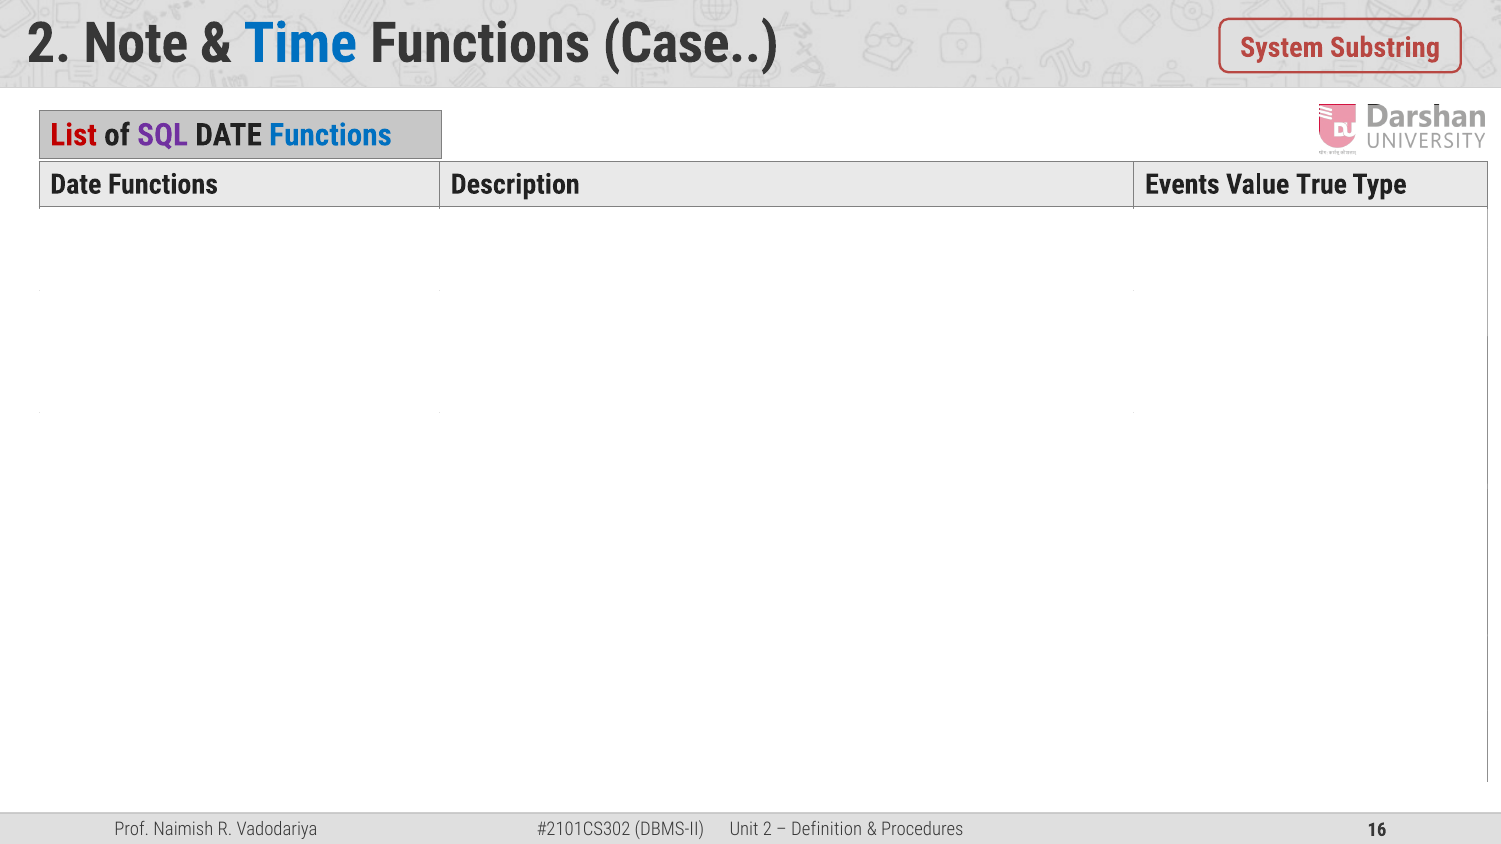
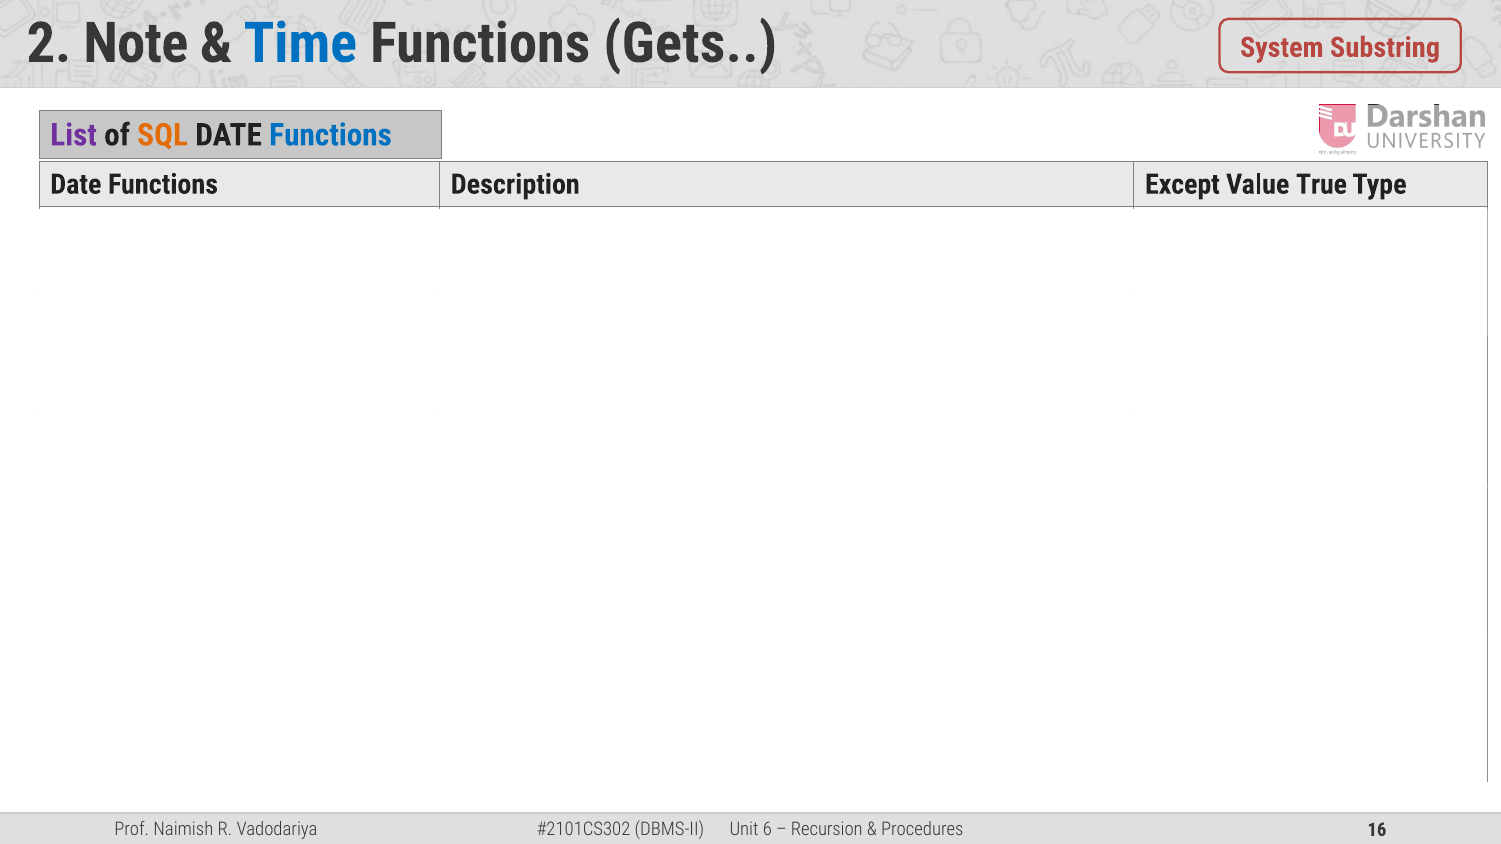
Case: Case -> Gets
List colour: red -> purple
SQL colour: purple -> orange
Events: Events -> Except
2 at (767, 830): 2 -> 6
Definition: Definition -> Recursion
